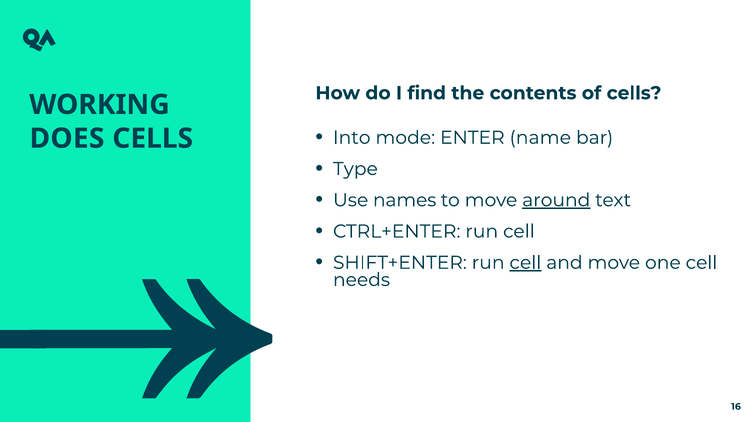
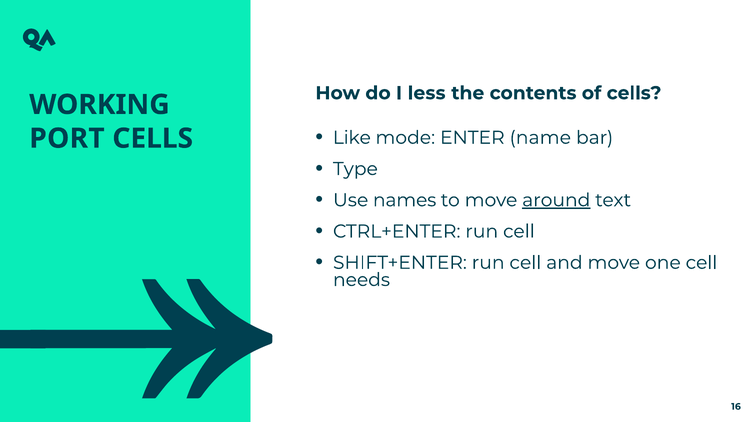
find: find -> less
Into: Into -> Like
DOES: DOES -> PORT
cell at (525, 263) underline: present -> none
